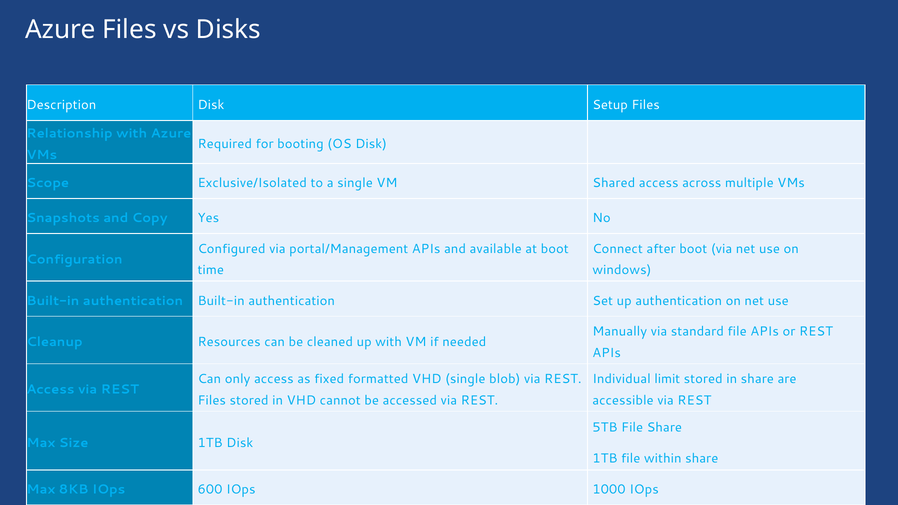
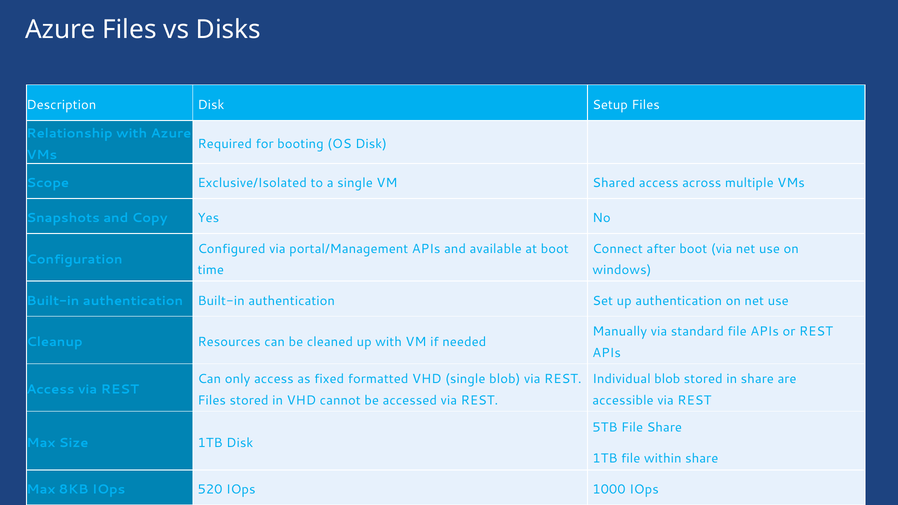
Individual limit: limit -> blob
600: 600 -> 520
